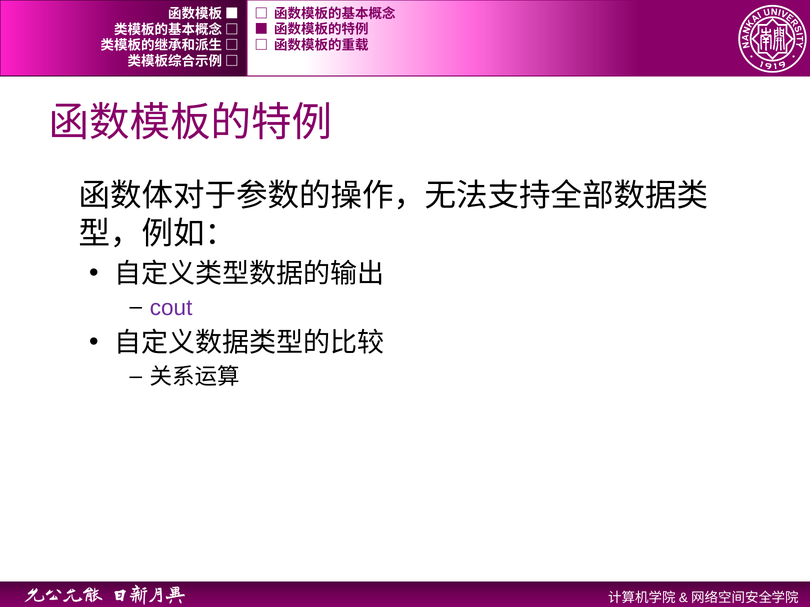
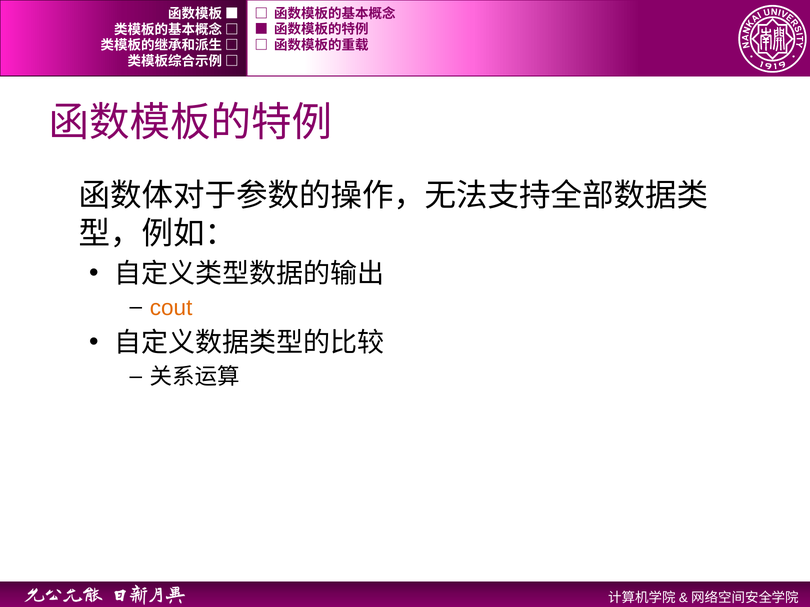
cout colour: purple -> orange
